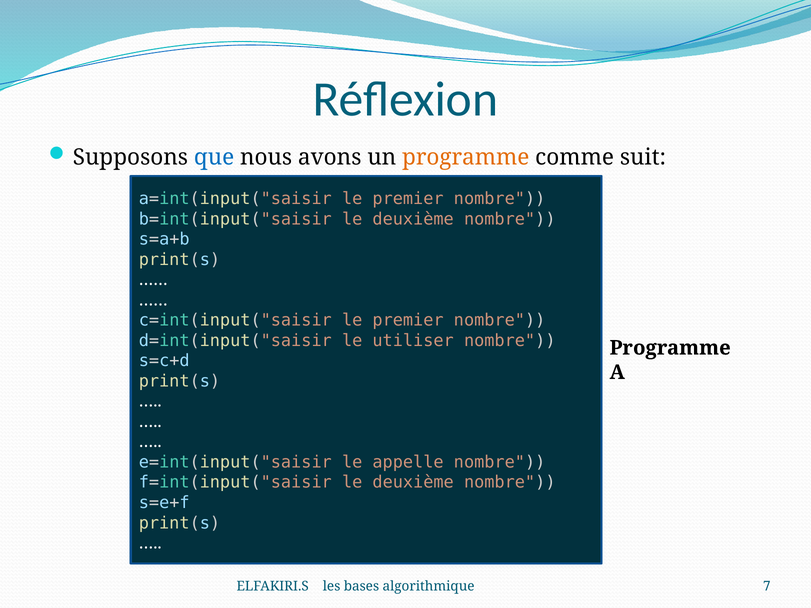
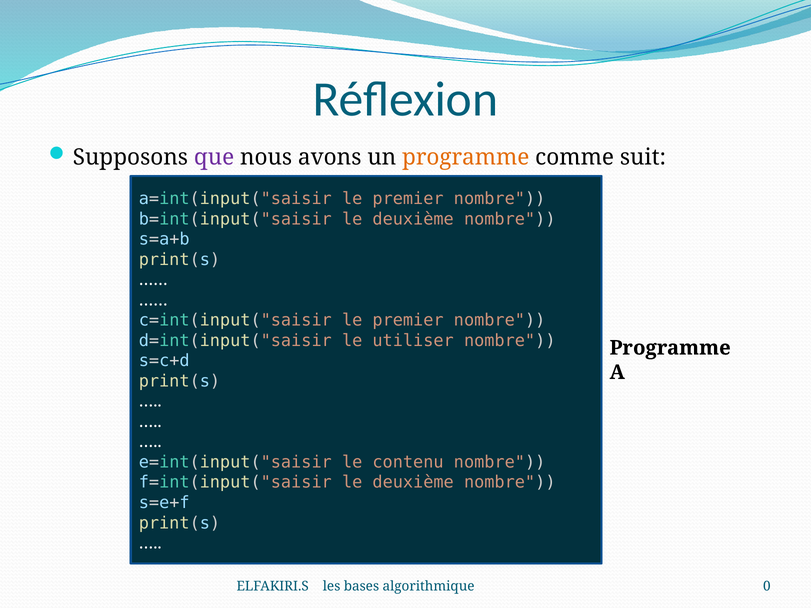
que colour: blue -> purple
appelle: appelle -> contenu
7: 7 -> 0
